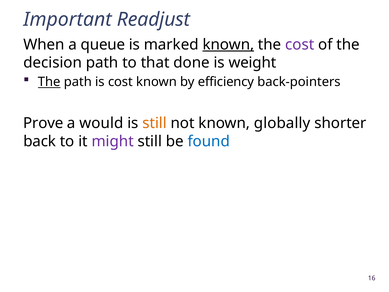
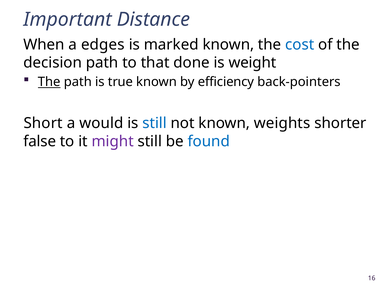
Readjust: Readjust -> Distance
queue: queue -> edges
known at (228, 44) underline: present -> none
cost at (300, 44) colour: purple -> blue
is cost: cost -> true
Prove: Prove -> Short
still at (155, 123) colour: orange -> blue
globally: globally -> weights
back: back -> false
